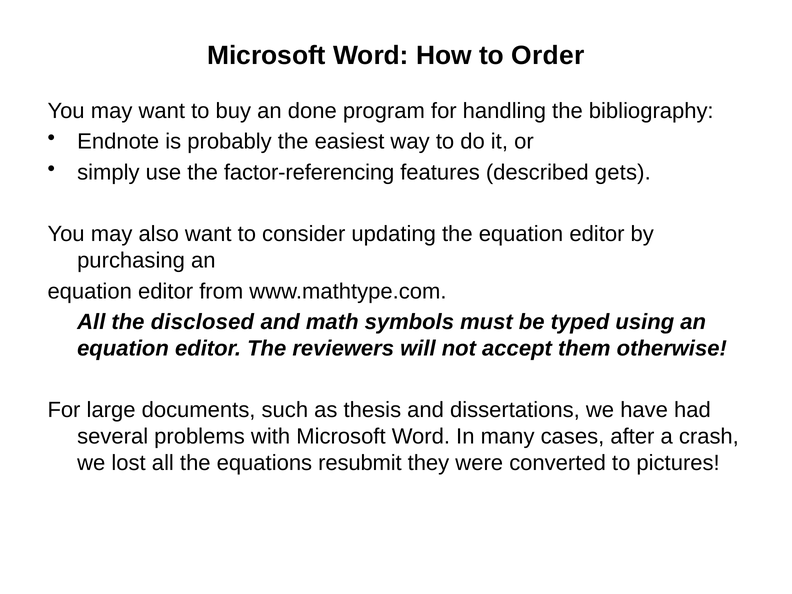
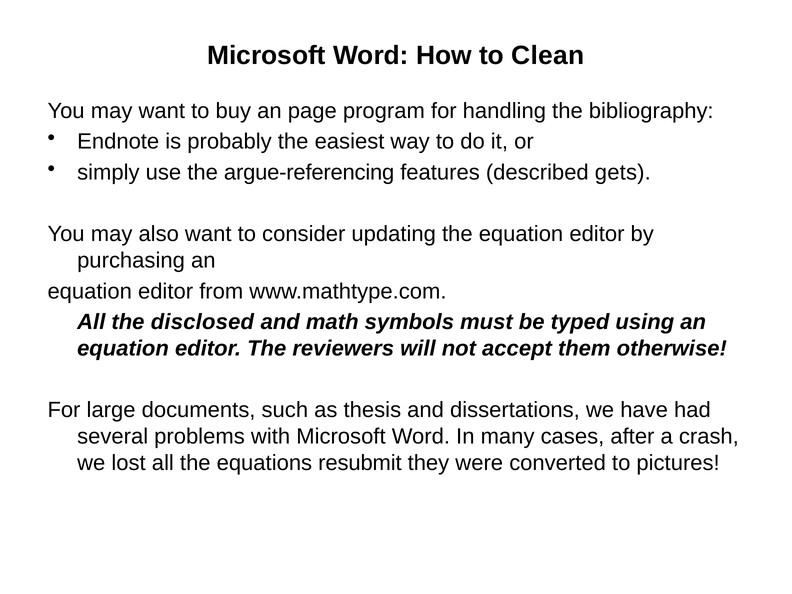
Order: Order -> Clean
done: done -> page
factor-referencing: factor-referencing -> argue-referencing
